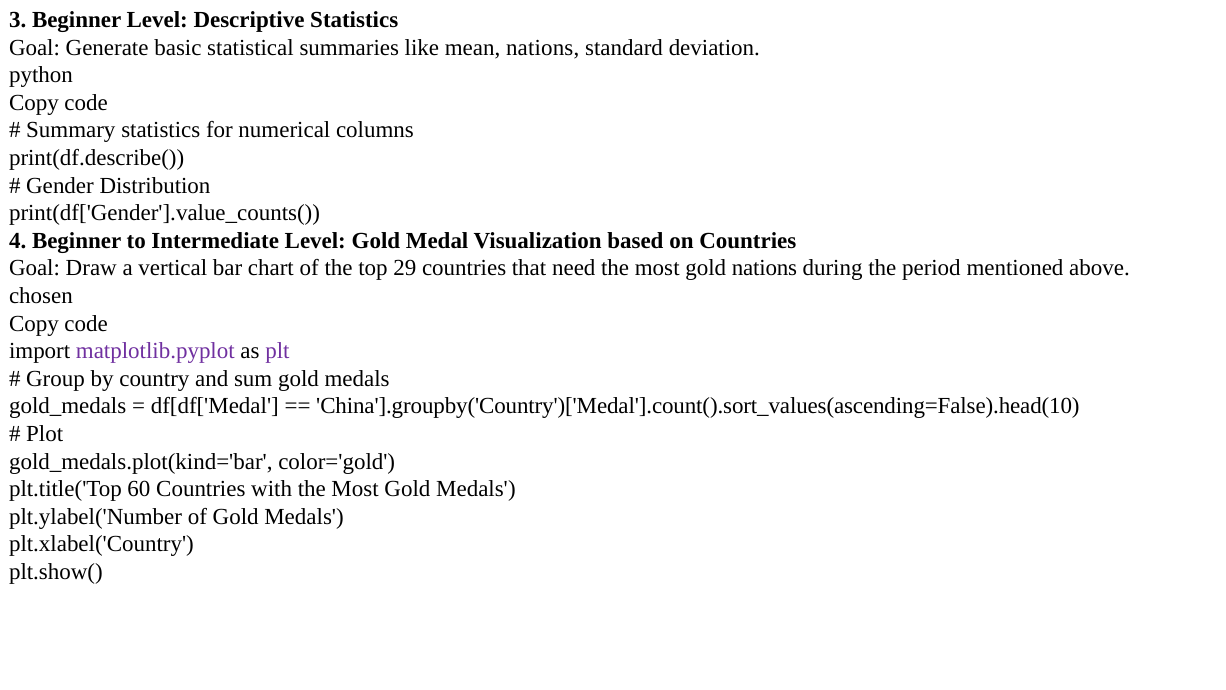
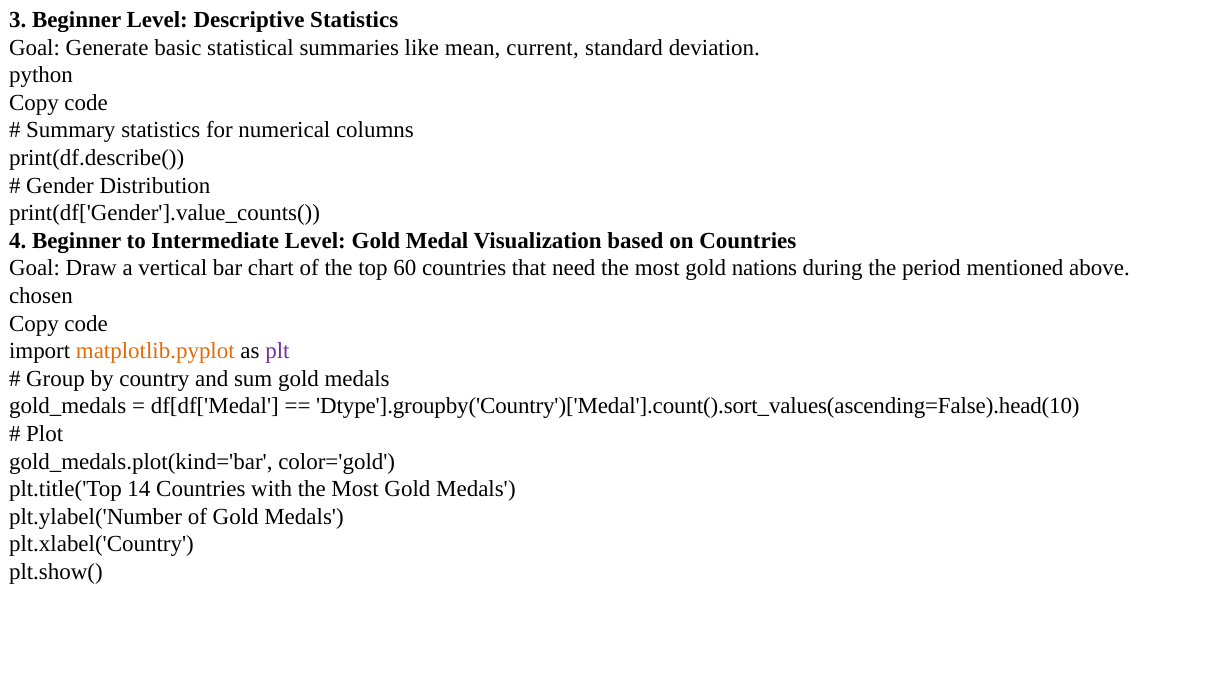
mean nations: nations -> current
29: 29 -> 60
matplotlib.pyplot colour: purple -> orange
China'].groupby('Country')['Medal'].count().sort_values(ascending=False).head(10: China'].groupby('Country')['Medal'].count().sort_values(ascending=False).head(10 -> Dtype'].groupby('Country')['Medal'].count().sort_values(ascending=False).head(10
60: 60 -> 14
